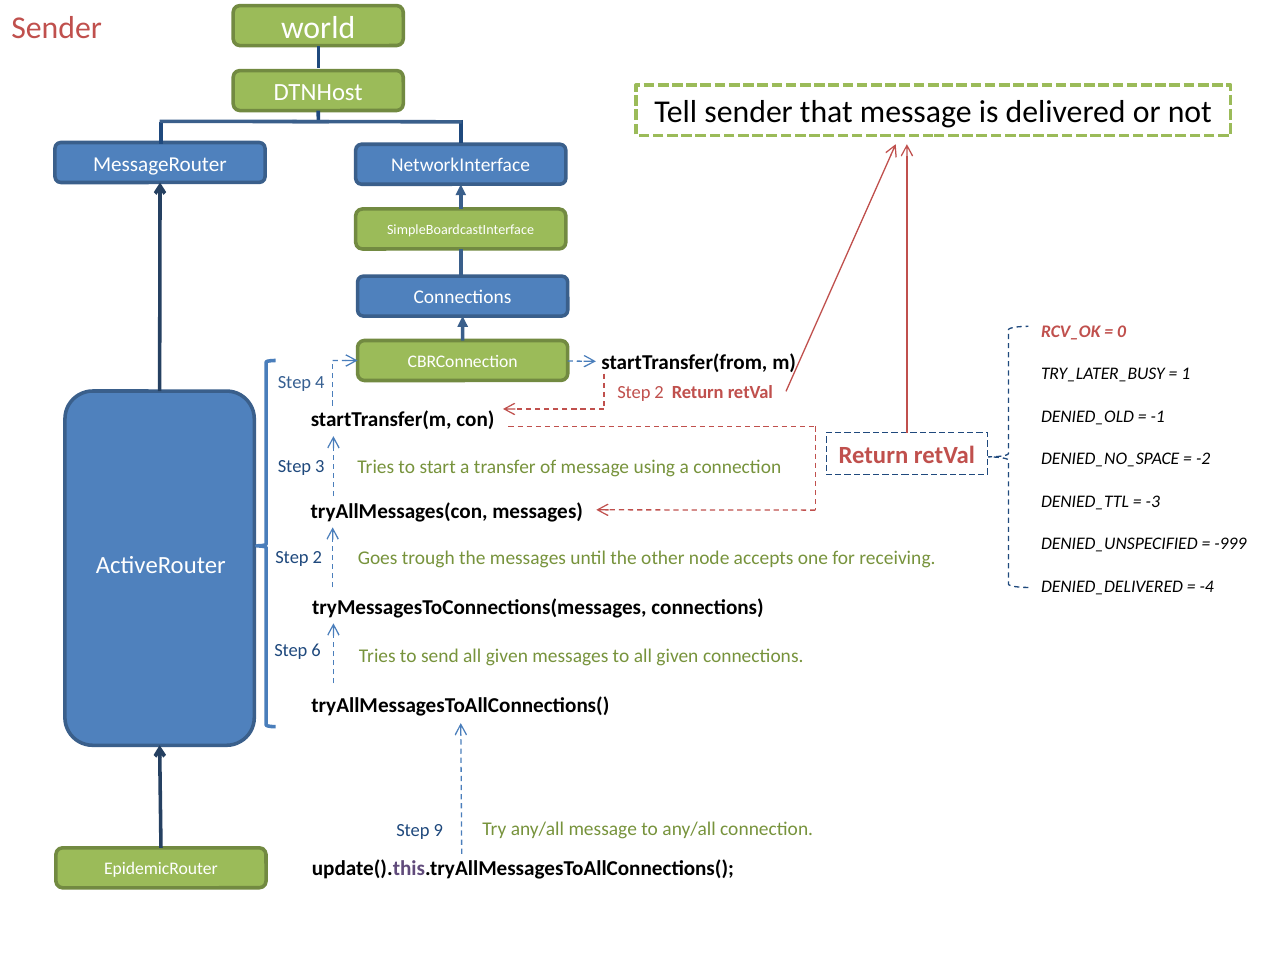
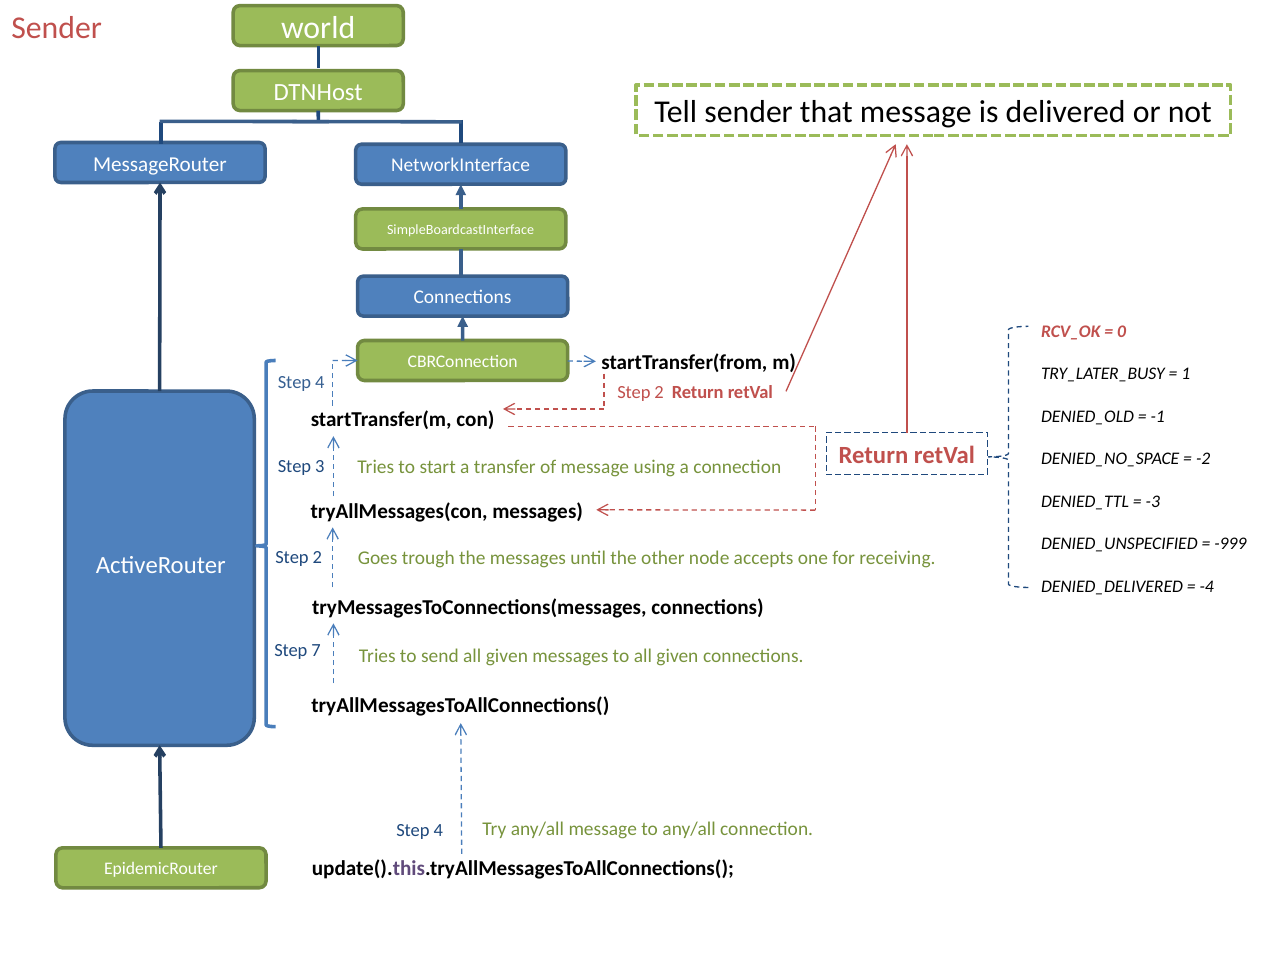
6: 6 -> 7
9 at (438, 831): 9 -> 4
